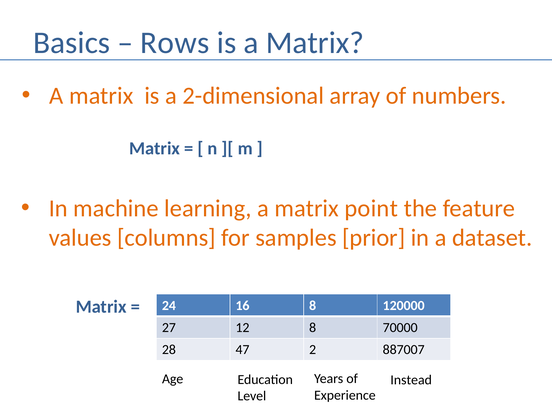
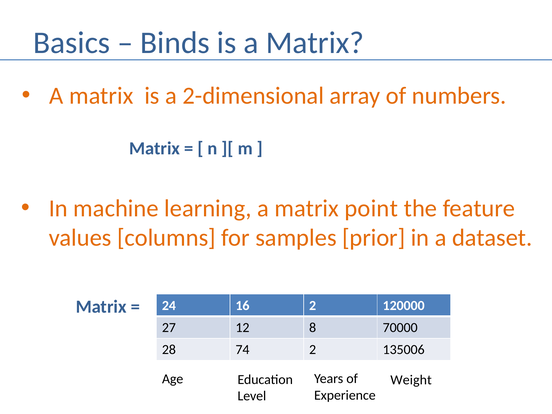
Rows: Rows -> Binds
16 8: 8 -> 2
47: 47 -> 74
887007: 887007 -> 135006
Instead: Instead -> Weight
